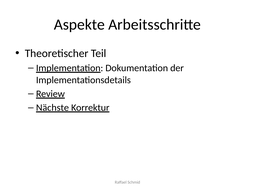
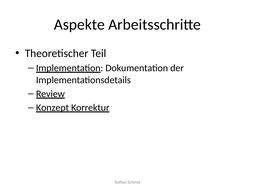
Nächste: Nächste -> Konzept
